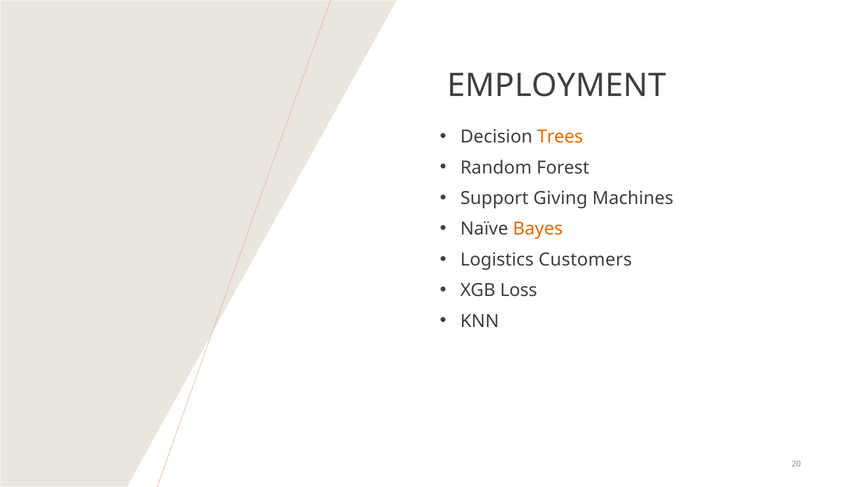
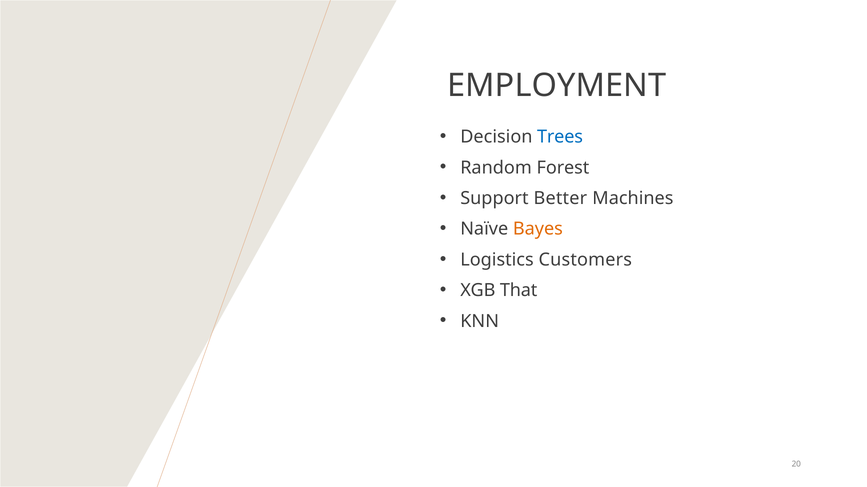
Trees colour: orange -> blue
Giving: Giving -> Better
Loss: Loss -> That
